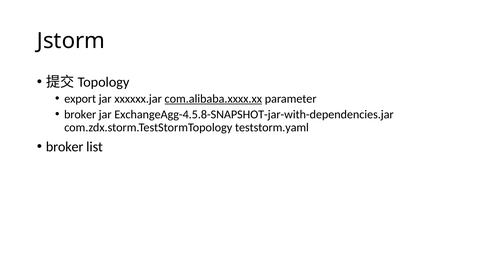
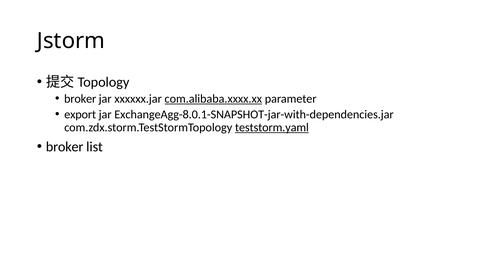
export at (80, 99): export -> broker
broker at (80, 114): broker -> export
ExchangeAgg-4.5.8-SNAPSHOT-jar-with-dependencies.jar: ExchangeAgg-4.5.8-SNAPSHOT-jar-with-dependencies.jar -> ExchangeAgg-8.0.1-SNAPSHOT-jar-with-dependencies.jar
teststorm.yaml underline: none -> present
